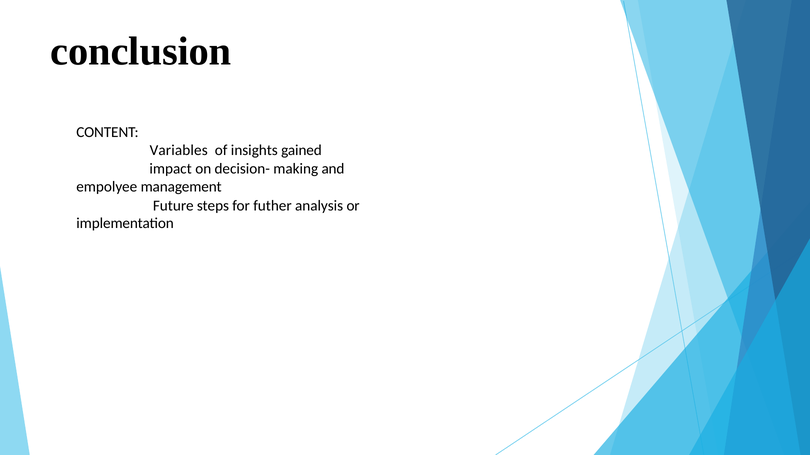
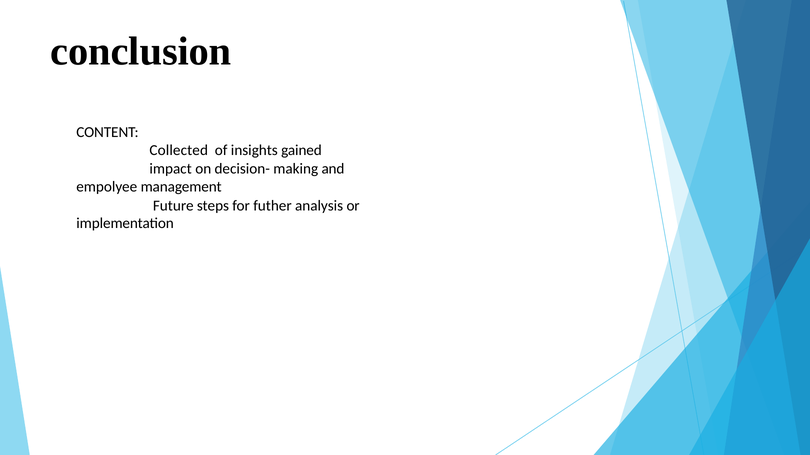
Variables: Variables -> Collected
